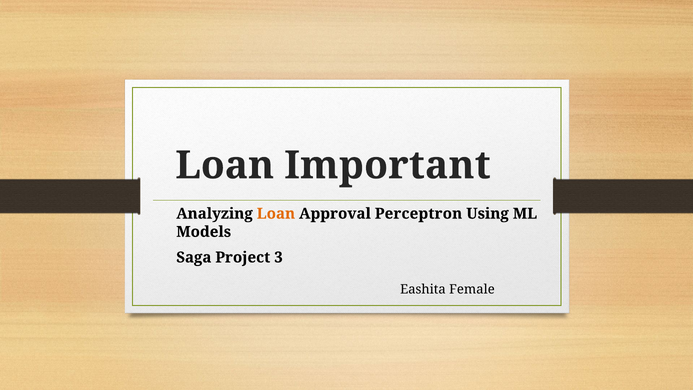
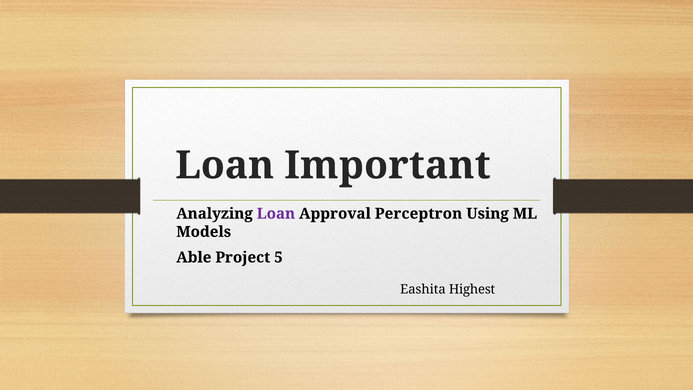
Loan at (276, 214) colour: orange -> purple
Saga: Saga -> Able
3: 3 -> 5
Female: Female -> Highest
